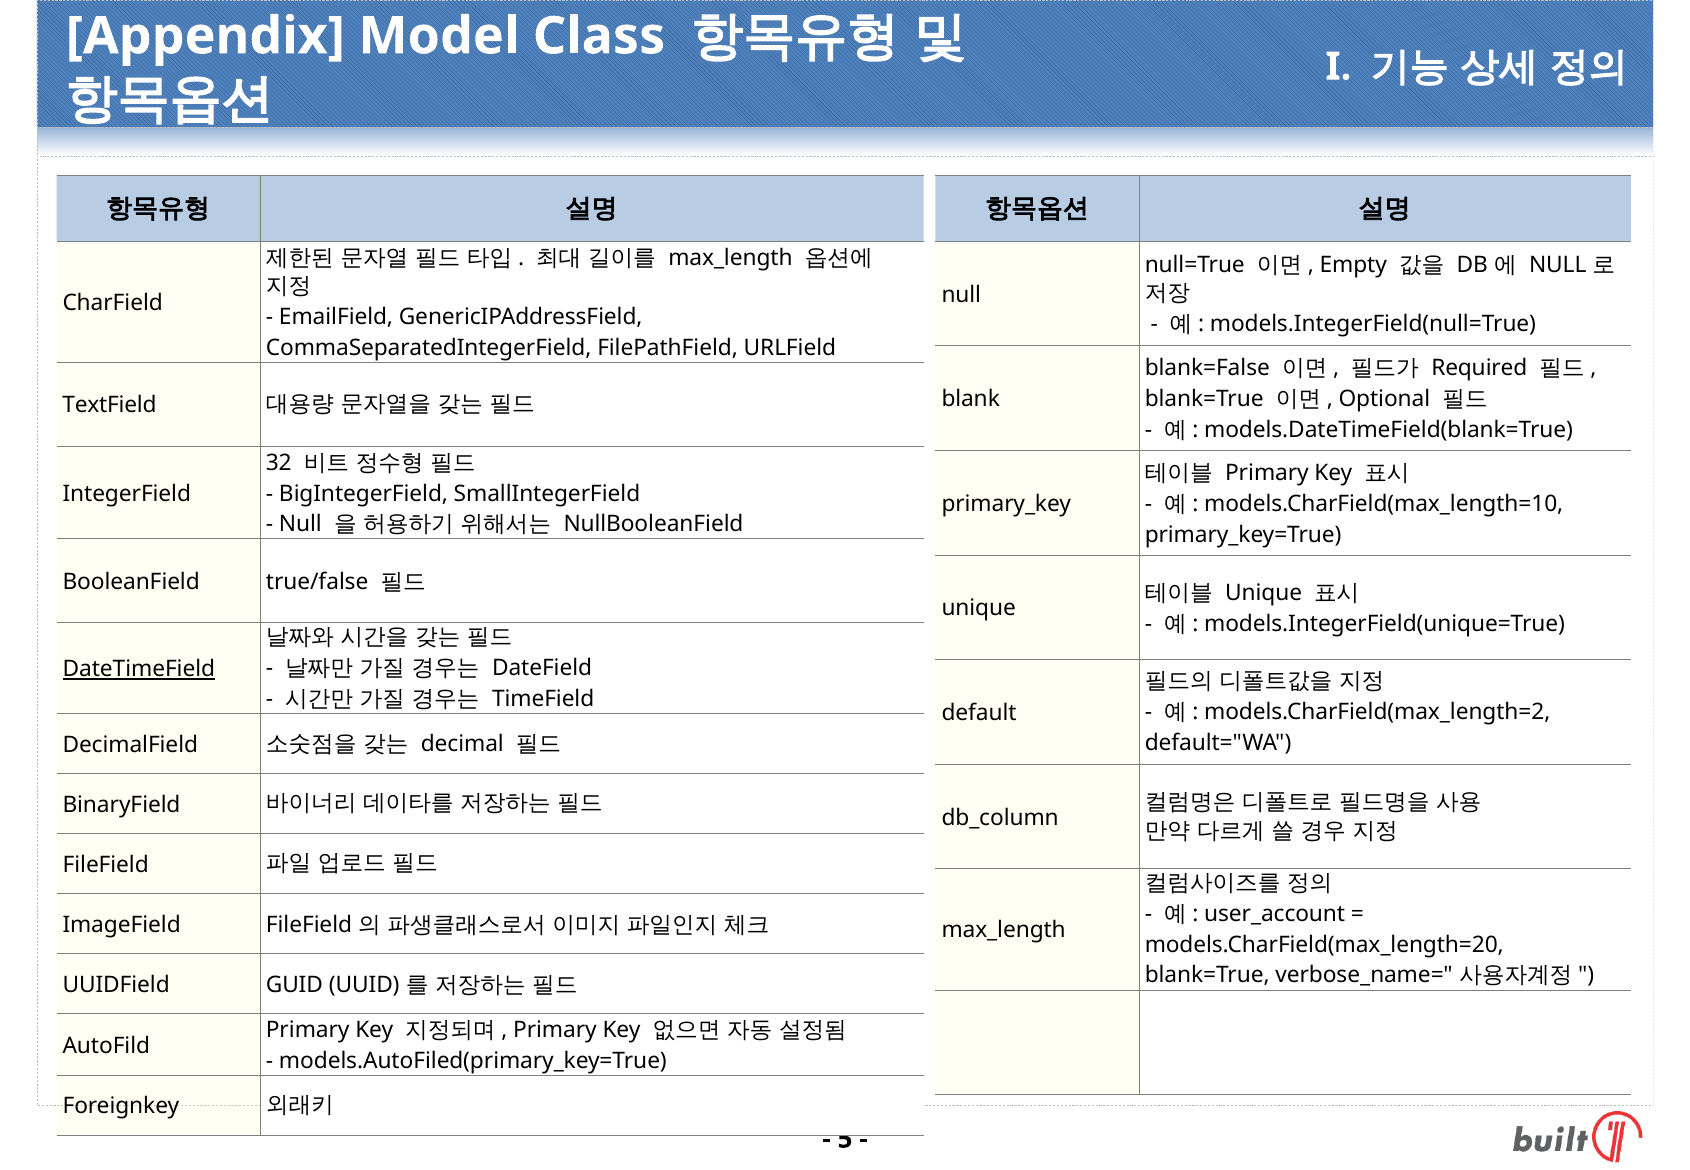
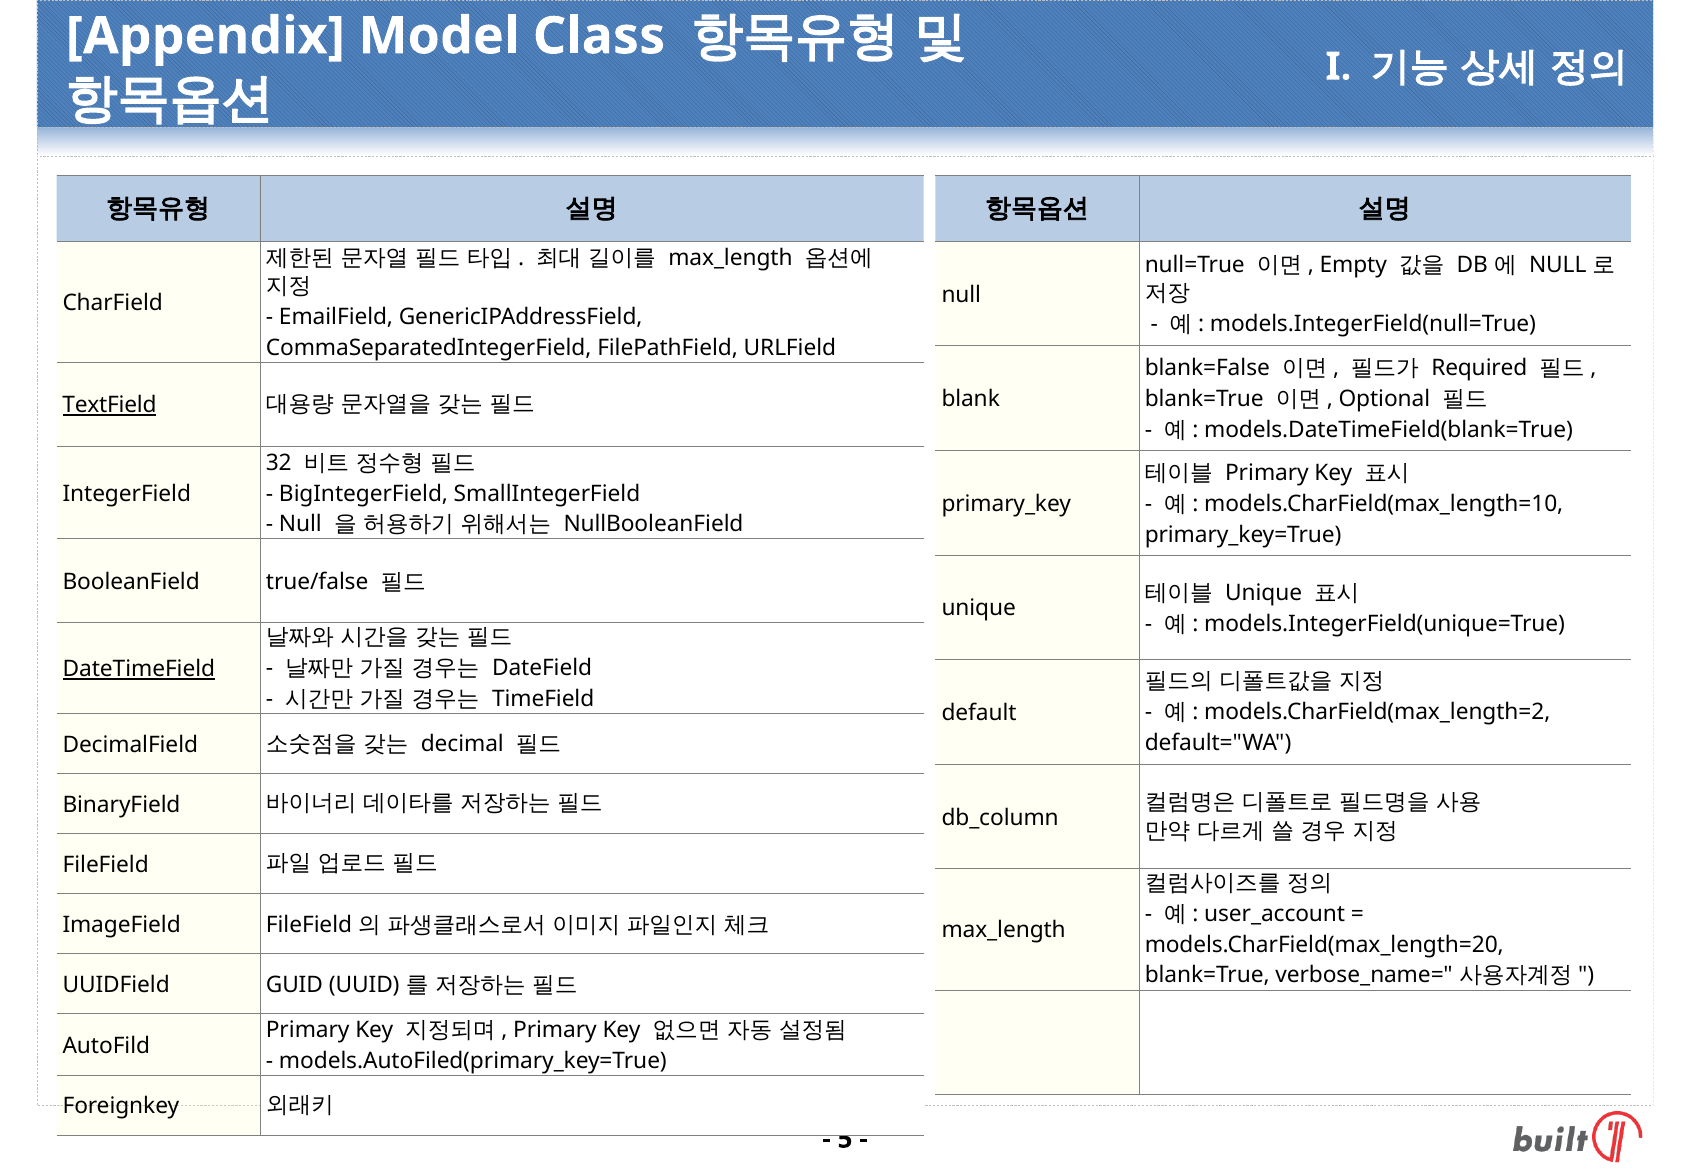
TextField underline: none -> present
